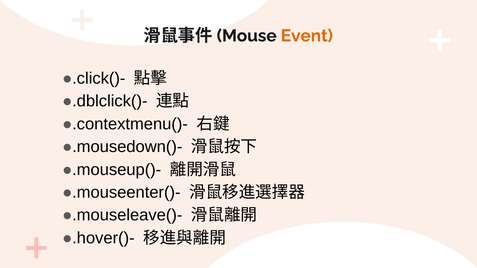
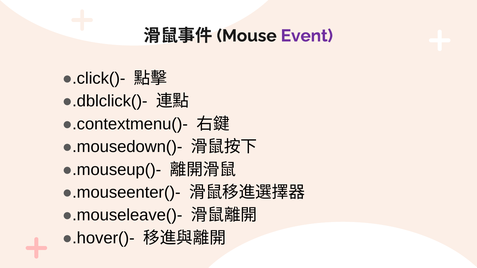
Event colour: orange -> purple
